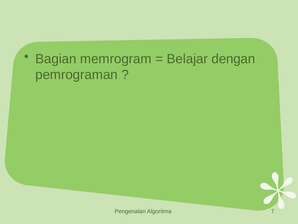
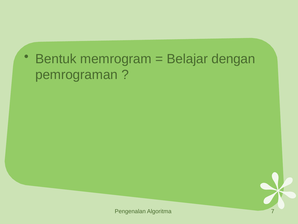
Bagian: Bagian -> Bentuk
